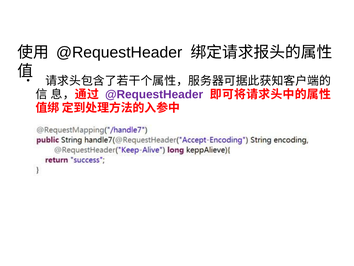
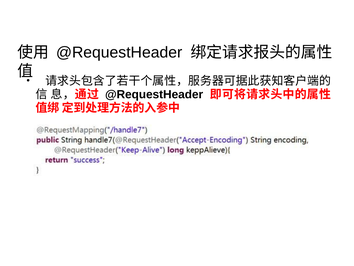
@RequestHeader at (154, 94) colour: purple -> black
